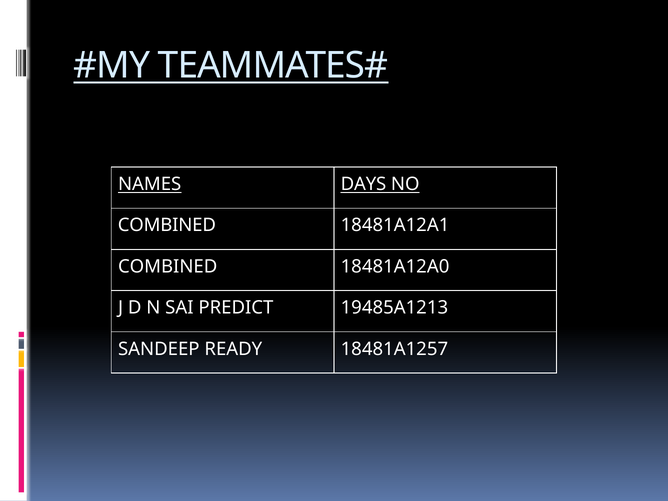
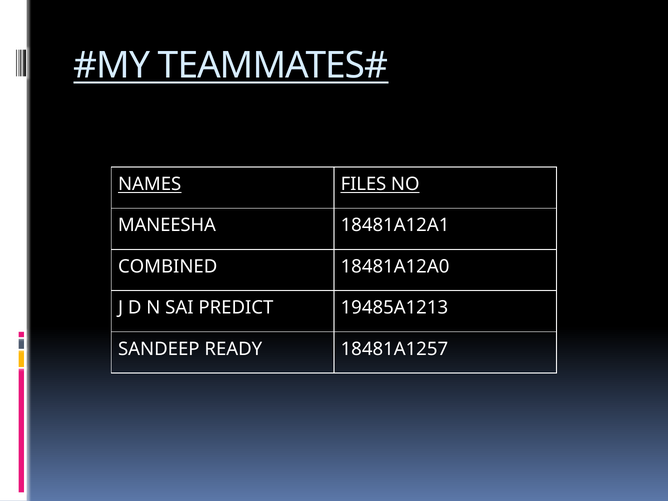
DAYS: DAYS -> FILES
COMBINED at (167, 225): COMBINED -> MANEESHA
